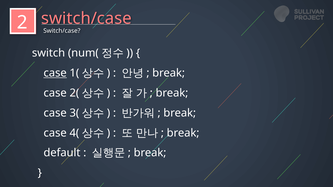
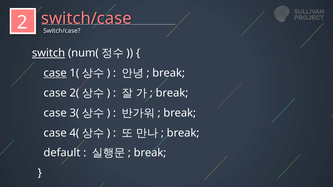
switch underline: none -> present
